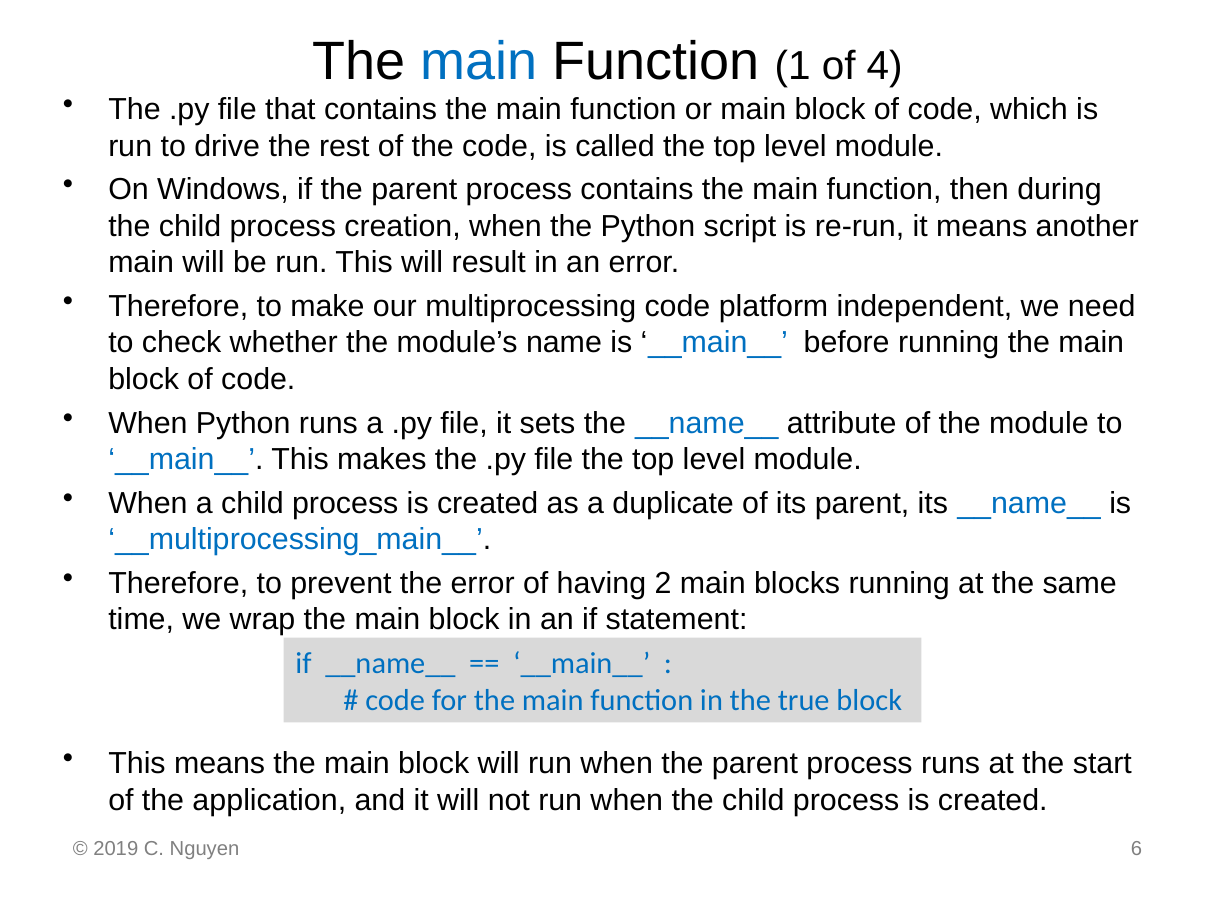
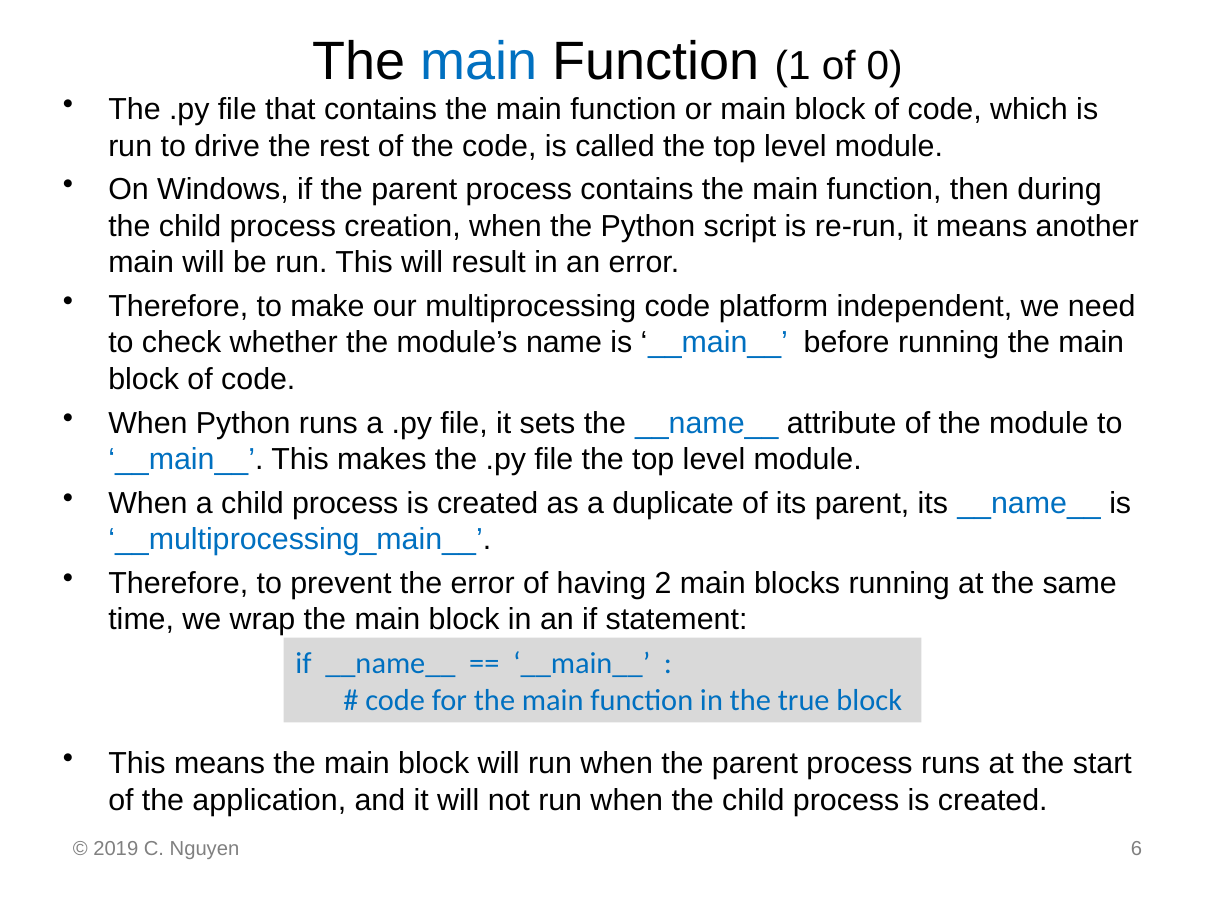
4: 4 -> 0
